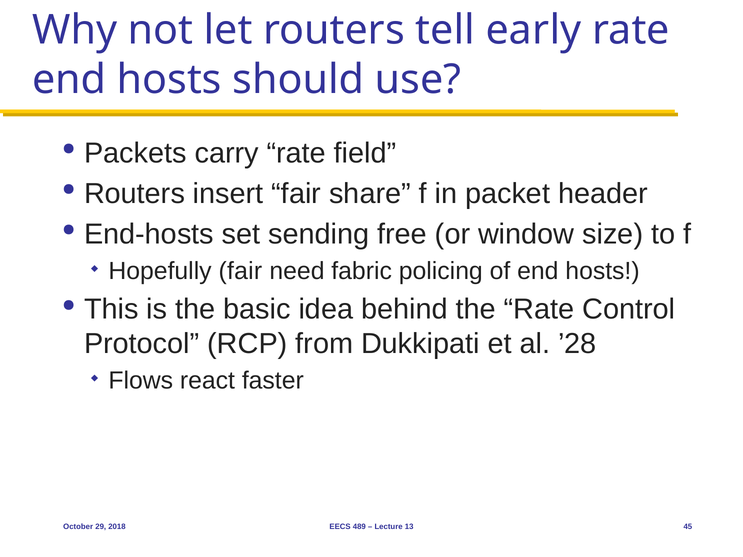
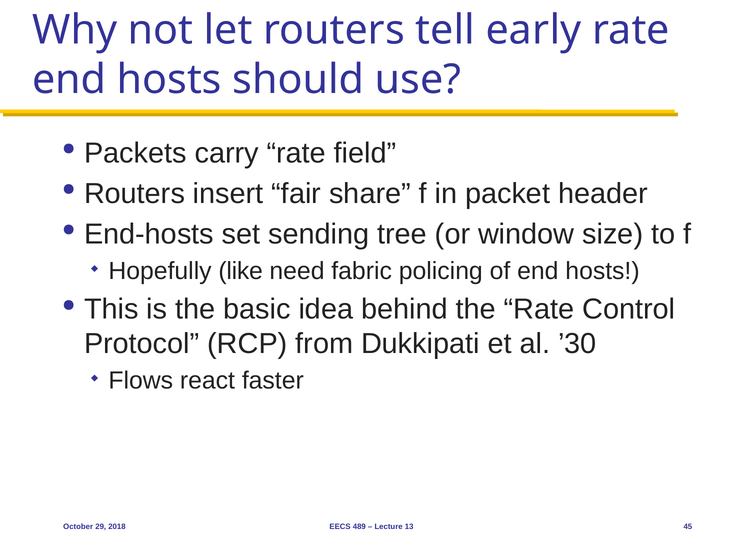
free: free -> tree
Hopefully fair: fair -> like
’28: ’28 -> ’30
